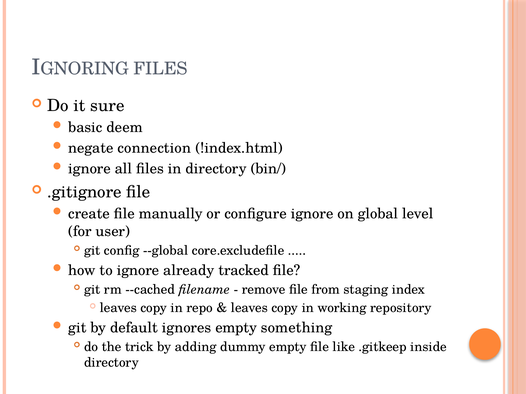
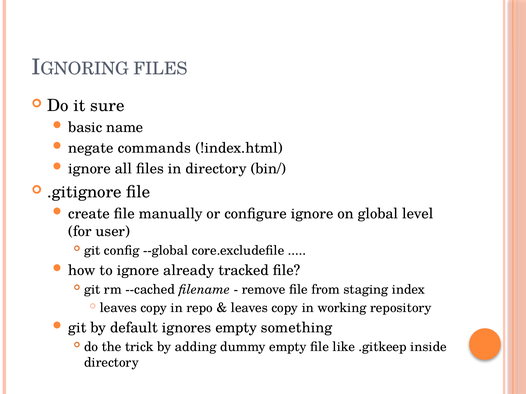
deem: deem -> name
connection: connection -> commands
